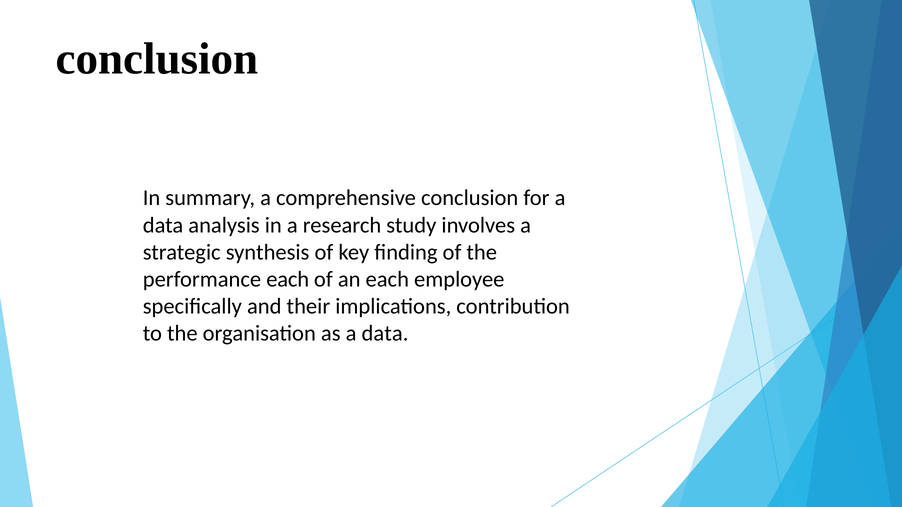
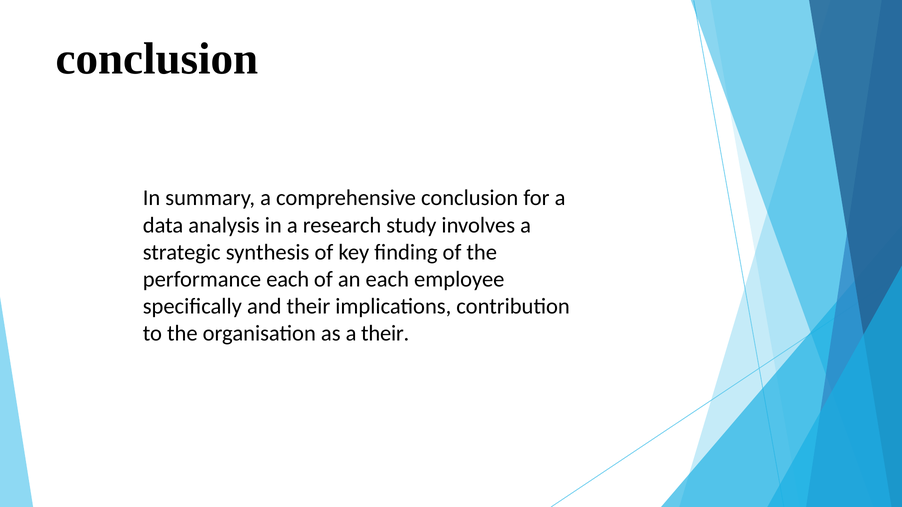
as a data: data -> their
